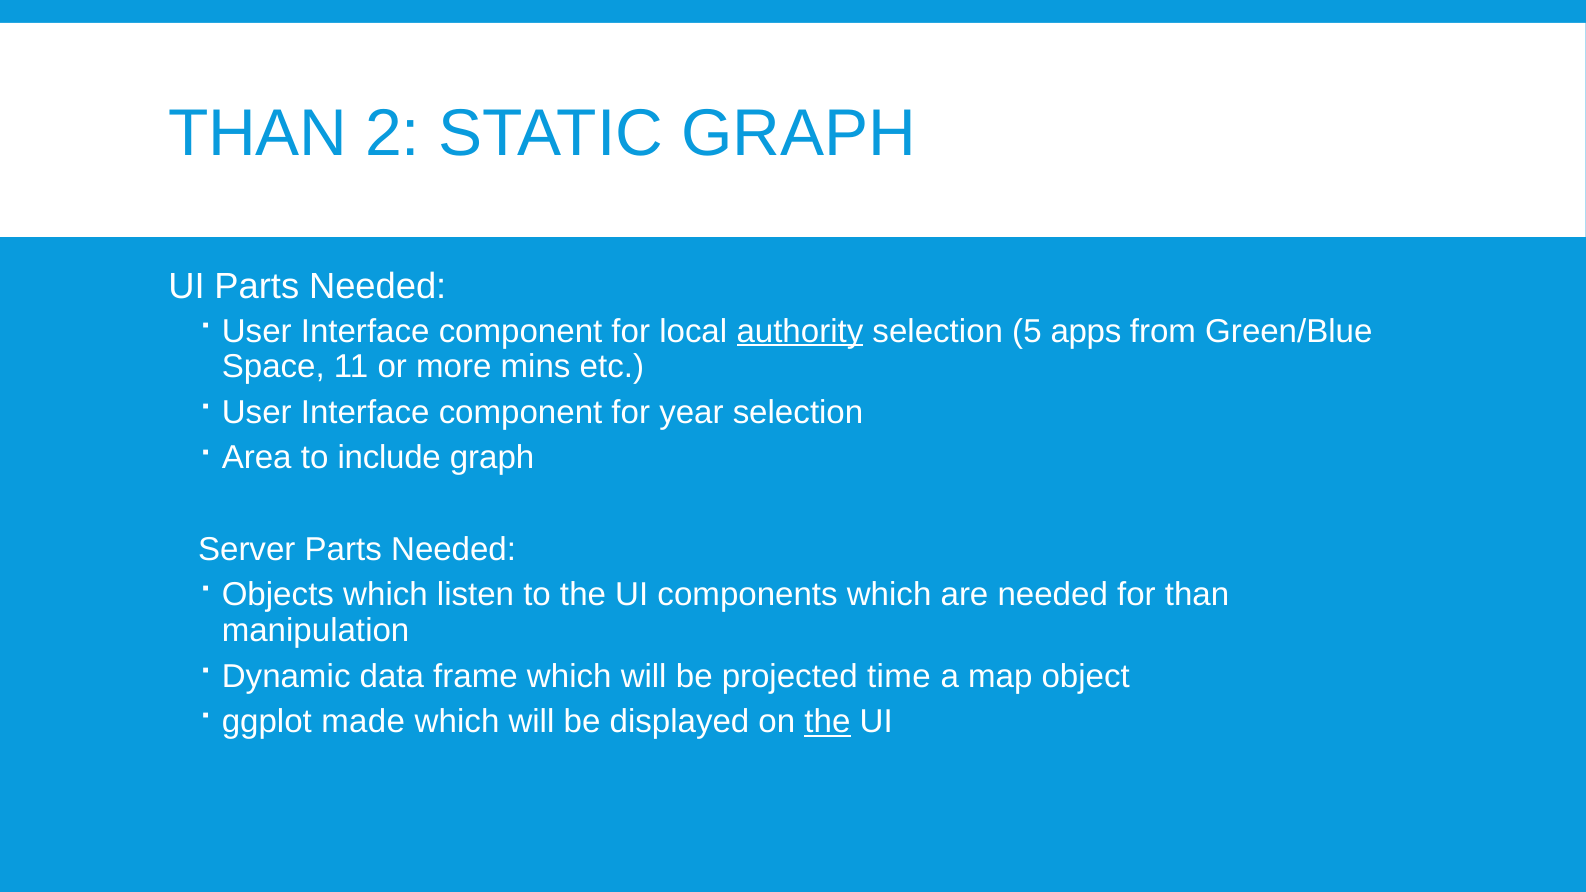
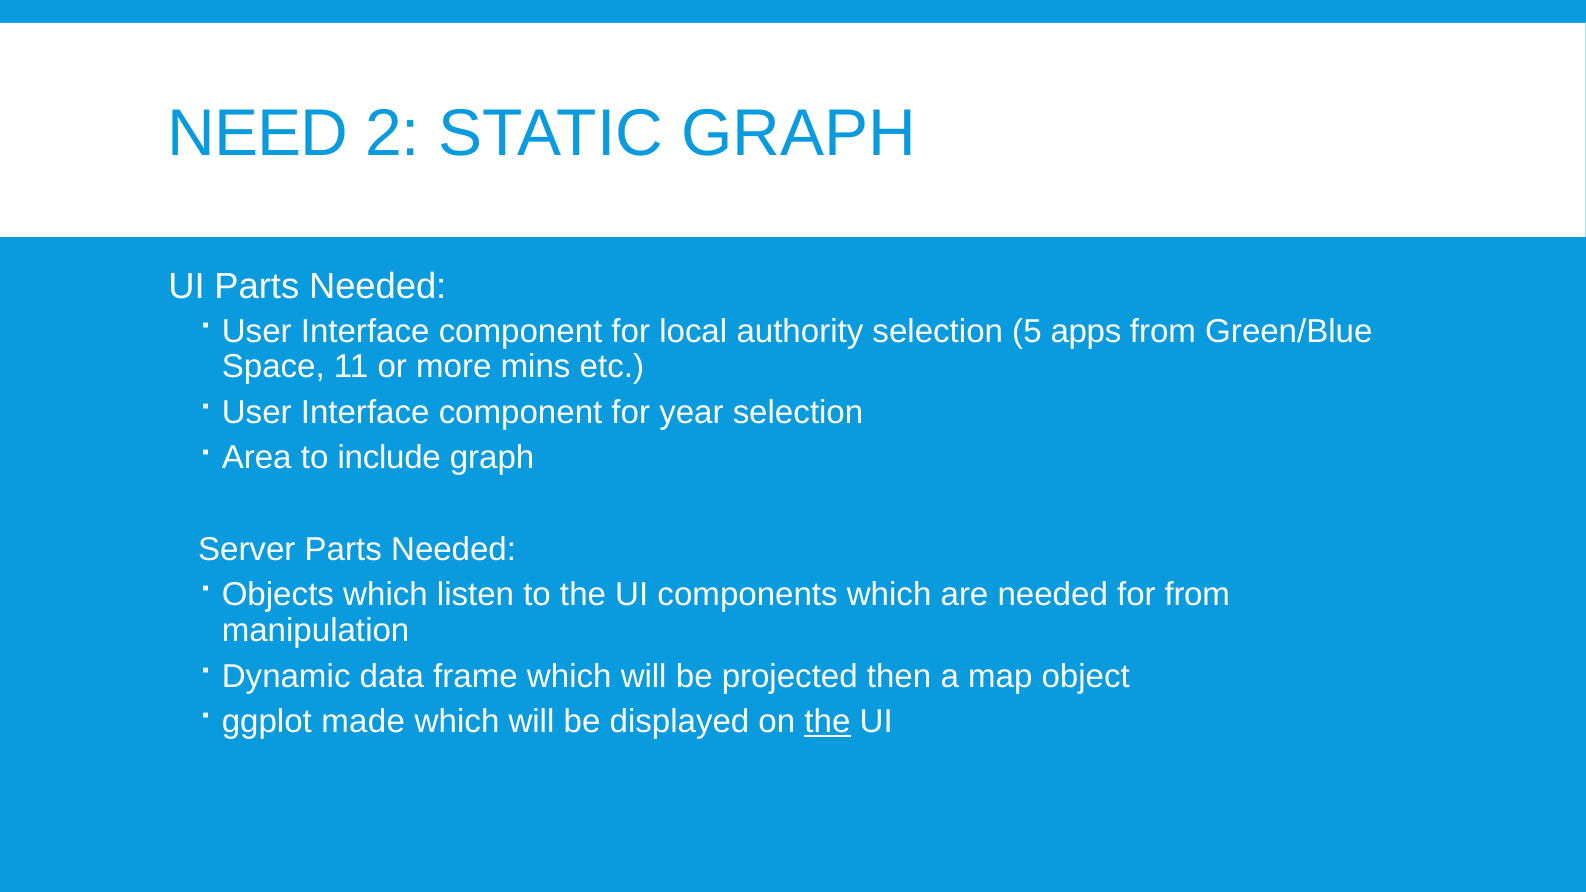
THAN at (258, 133): THAN -> NEED
authority underline: present -> none
for than: than -> from
time: time -> then
